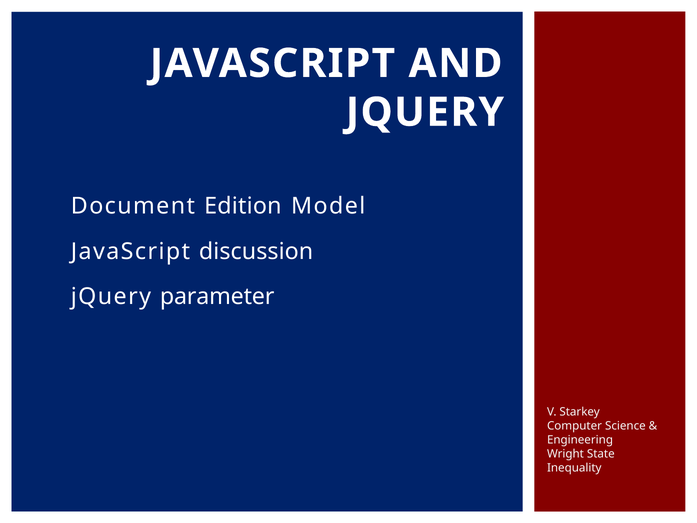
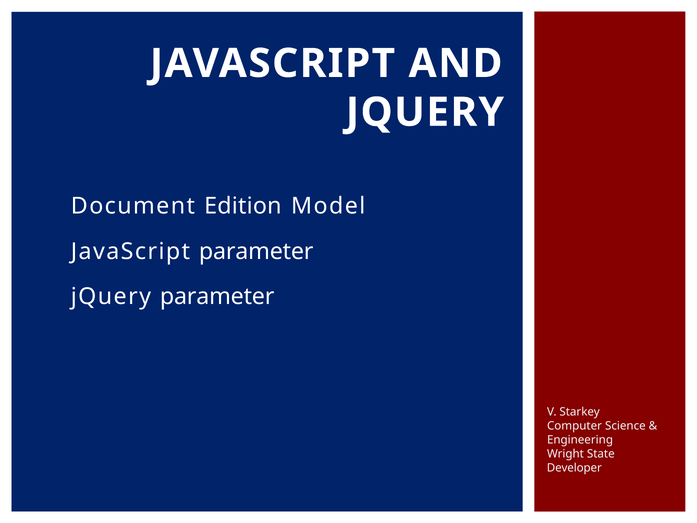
JavaScript discussion: discussion -> parameter
Inequality: Inequality -> Developer
